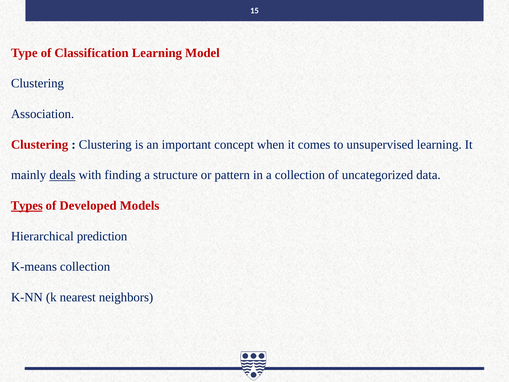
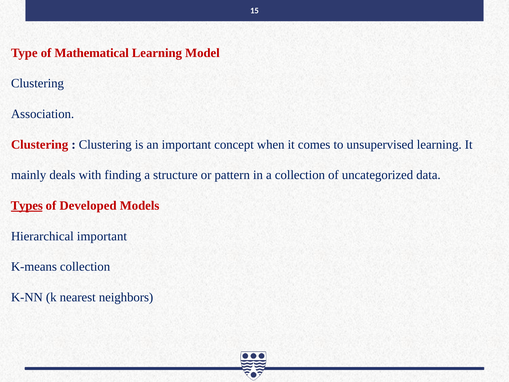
Classification: Classification -> Mathematical
deals underline: present -> none
Hierarchical prediction: prediction -> important
